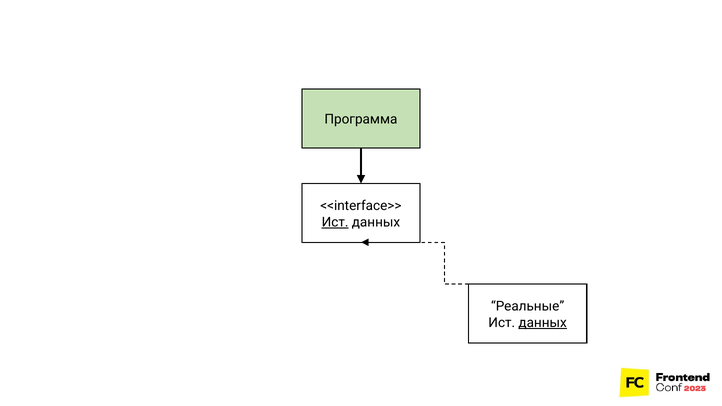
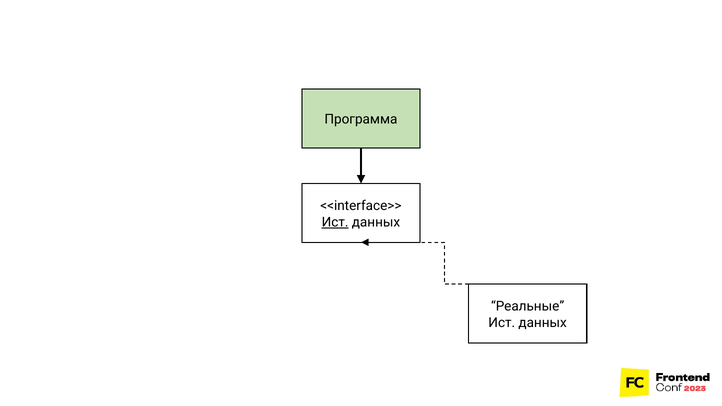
данных at (543, 323) underline: present -> none
